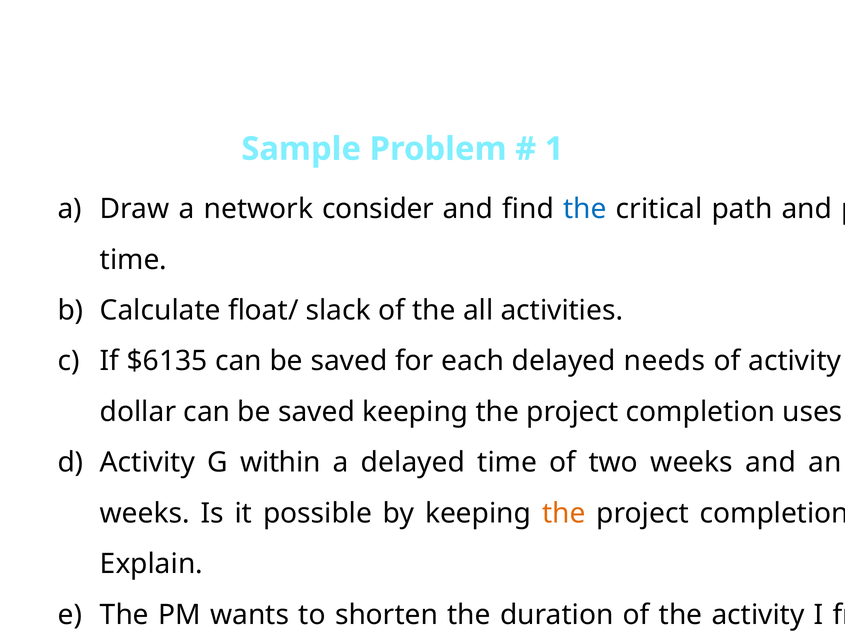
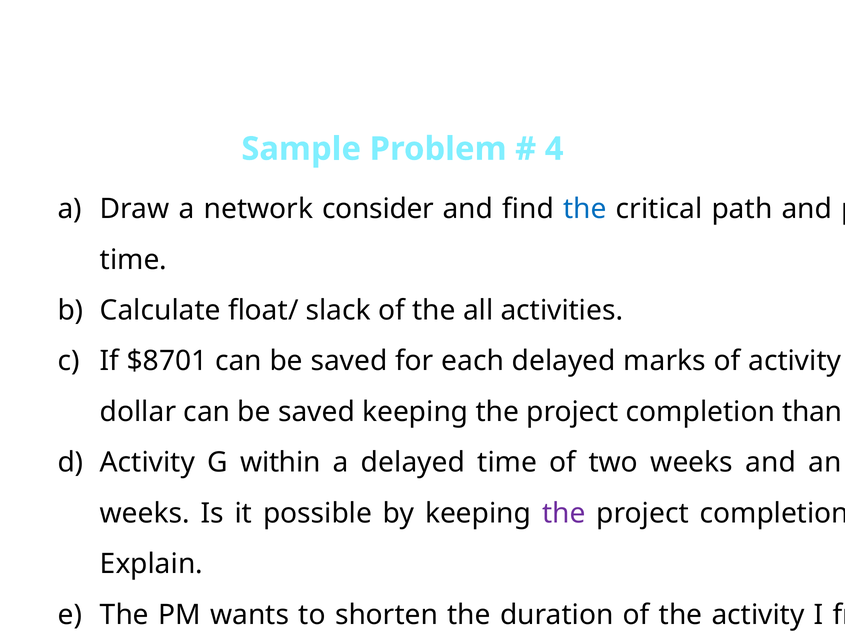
1: 1 -> 4
$6135: $6135 -> $8701
needs: needs -> marks
uses: uses -> than
the at (564, 513) colour: orange -> purple
